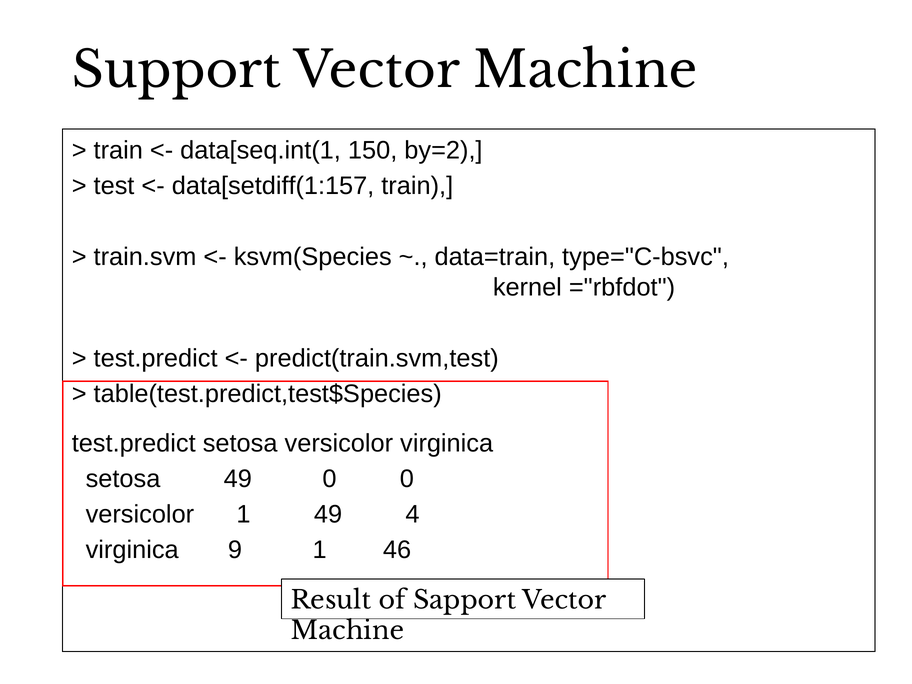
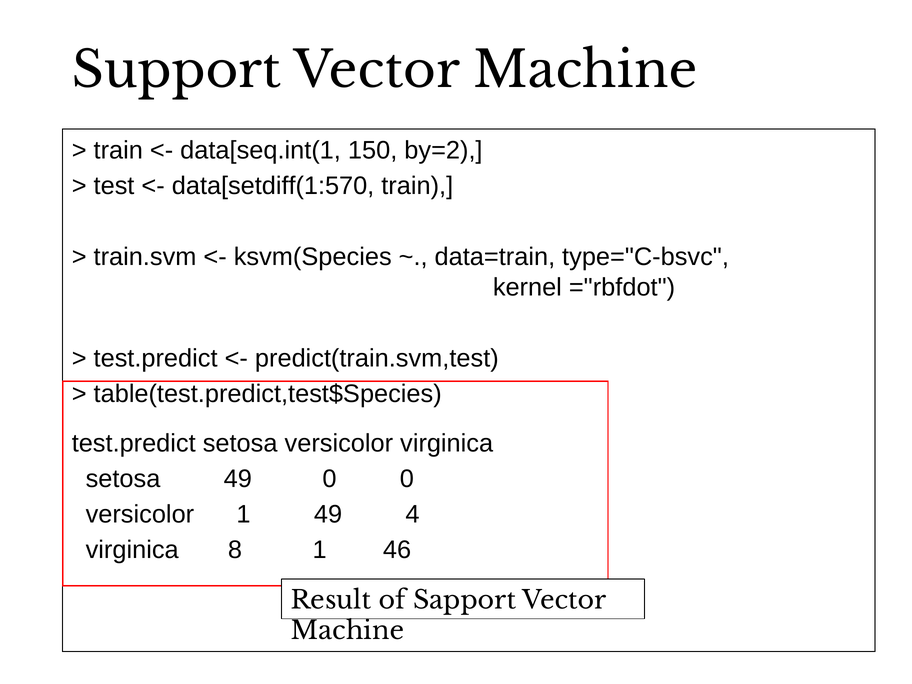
data[setdiff(1:157: data[setdiff(1:157 -> data[setdiff(1:570
9: 9 -> 8
